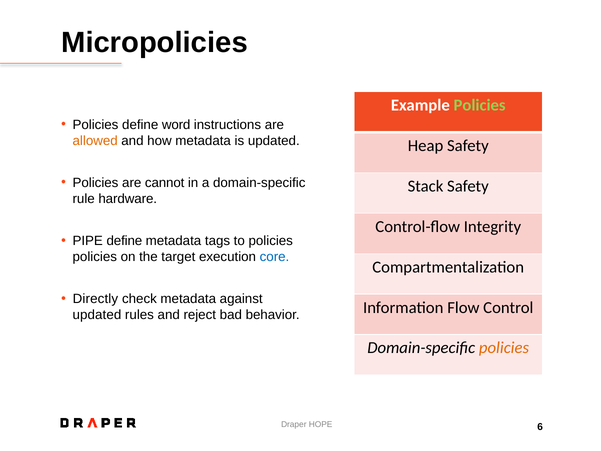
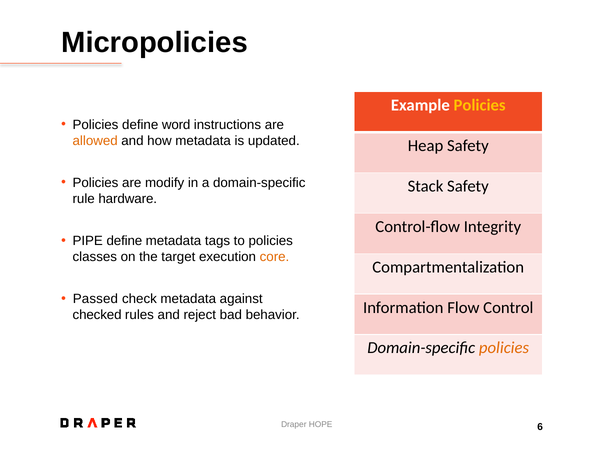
Policies at (480, 105) colour: light green -> yellow
cannot: cannot -> modify
policies at (95, 257): policies -> classes
core colour: blue -> orange
Directly: Directly -> Passed
updated at (97, 315): updated -> checked
